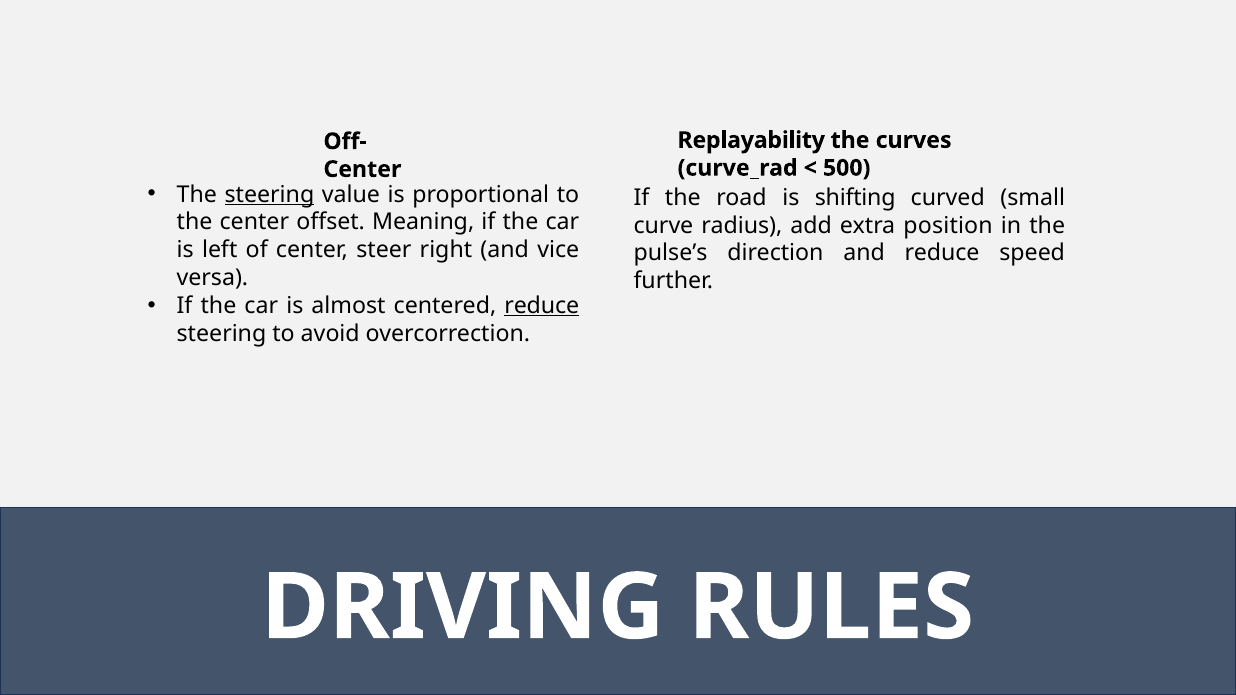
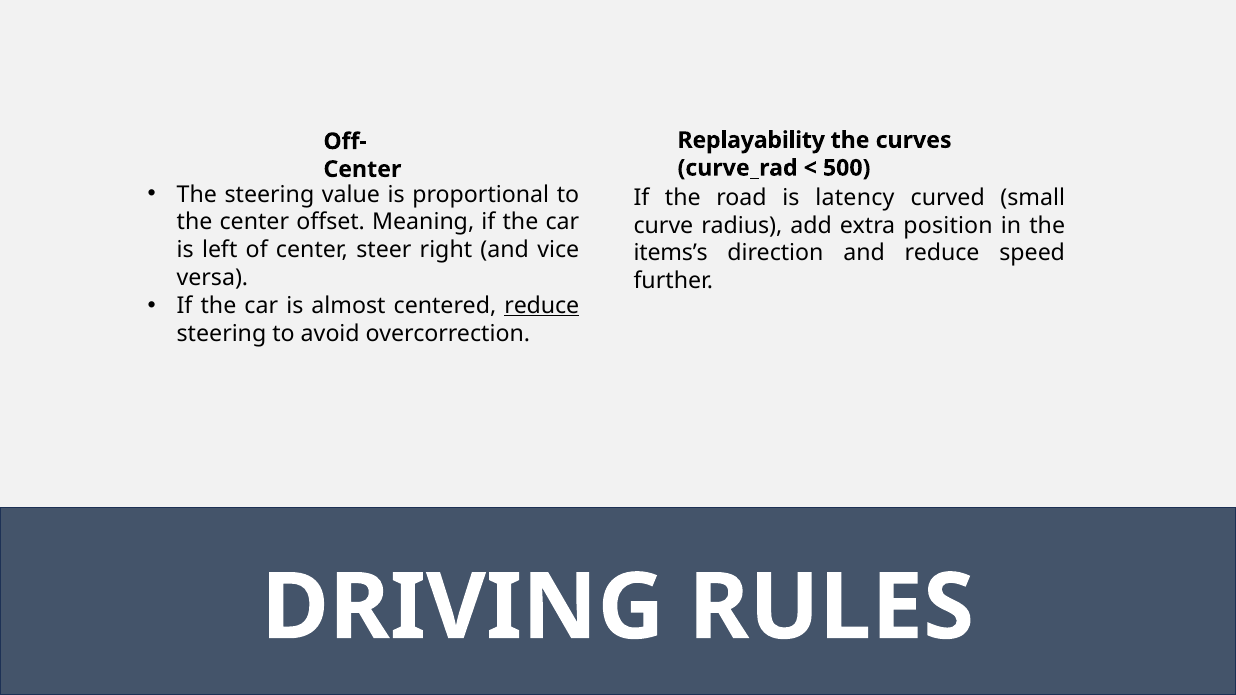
steering at (269, 195) underline: present -> none
shifting: shifting -> latency
pulse’s: pulse’s -> items’s
